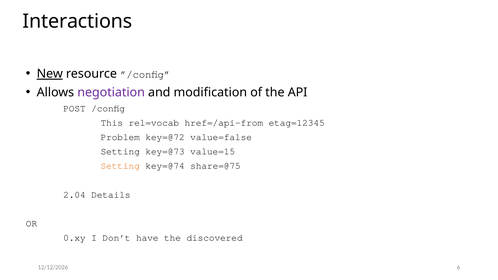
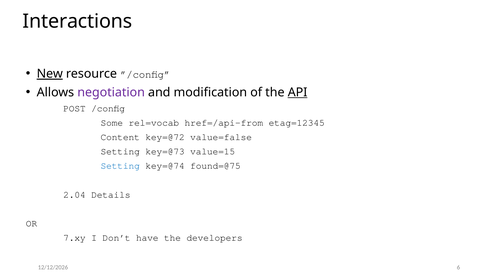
API underline: none -> present
This: This -> Some
Problem: Problem -> Content
Setting at (120, 166) colour: orange -> blue
share=@75: share=@75 -> found=@75
0.xy: 0.xy -> 7.xy
discovered: discovered -> developers
